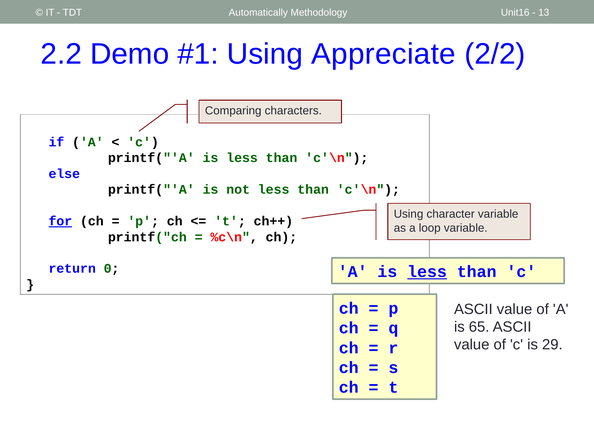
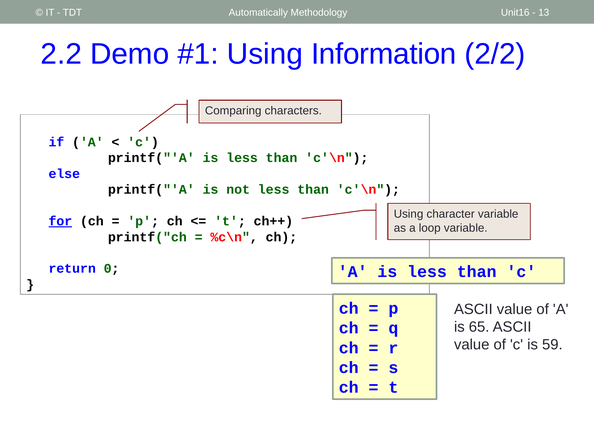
Appreciate: Appreciate -> Information
less at (427, 272) underline: present -> none
29: 29 -> 59
